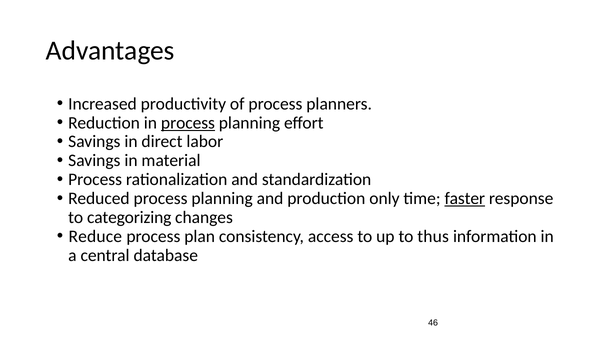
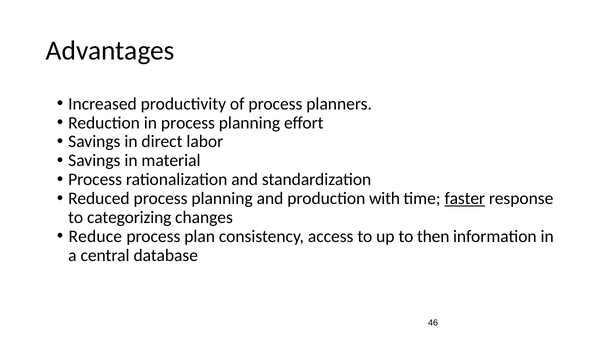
process at (188, 123) underline: present -> none
only: only -> with
thus: thus -> then
